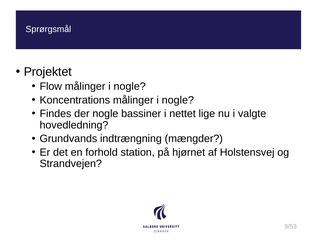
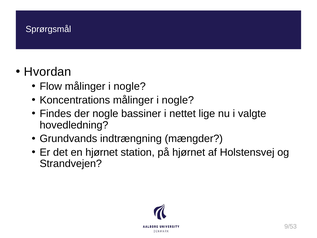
Projektet: Projektet -> Hvordan
en forhold: forhold -> hjørnet
